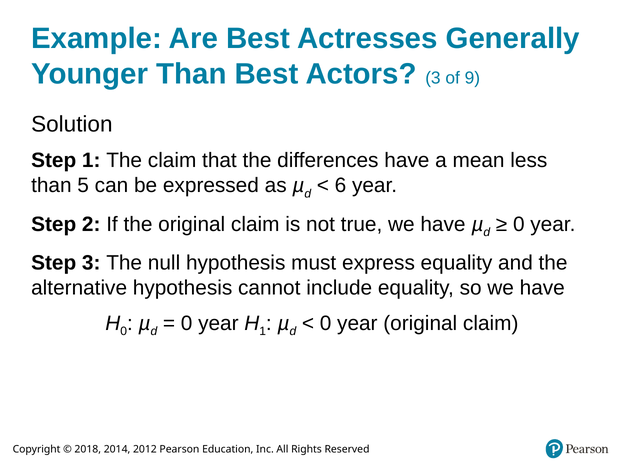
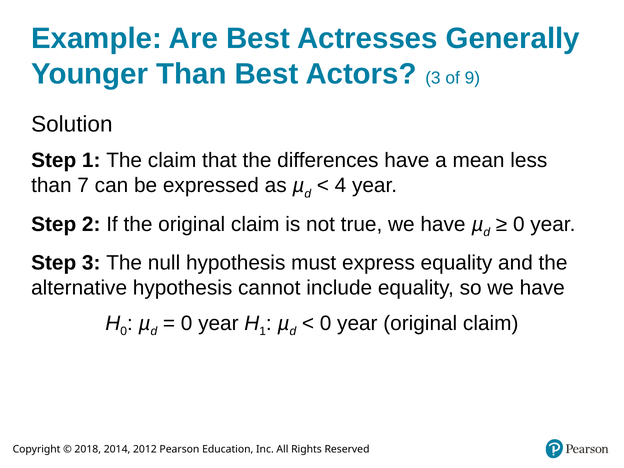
5: 5 -> 7
6: 6 -> 4
